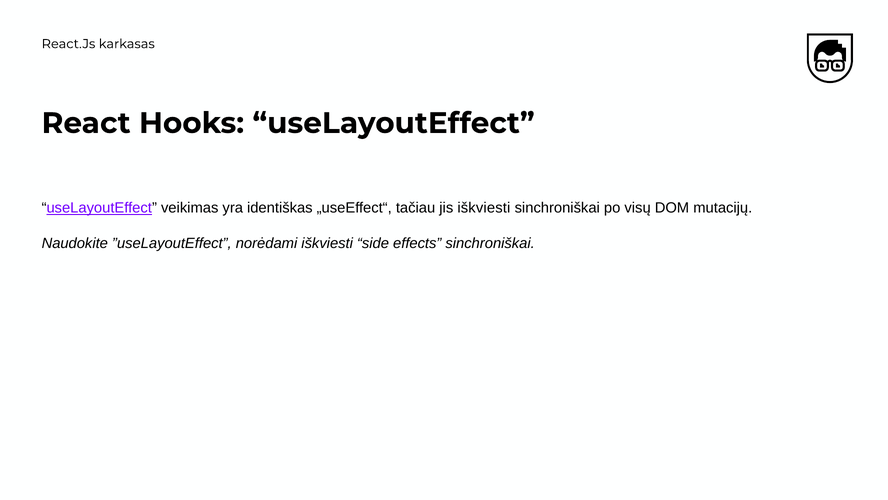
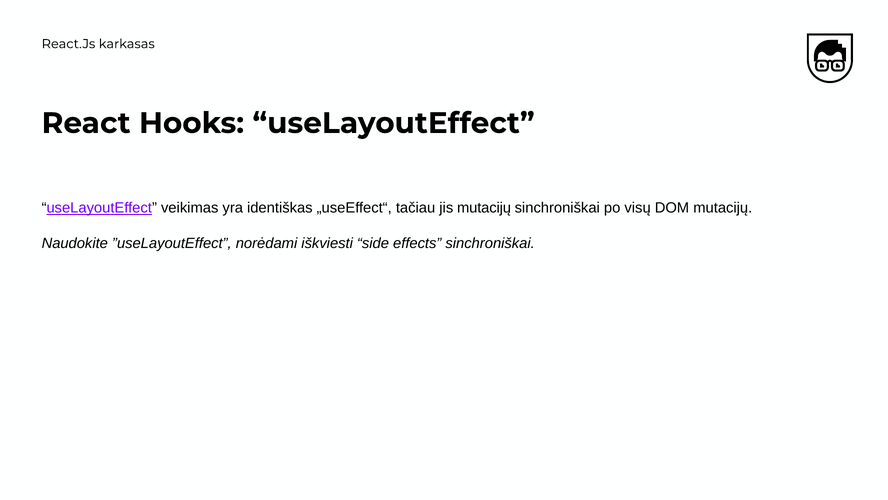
jis iškviesti: iškviesti -> mutacijų
